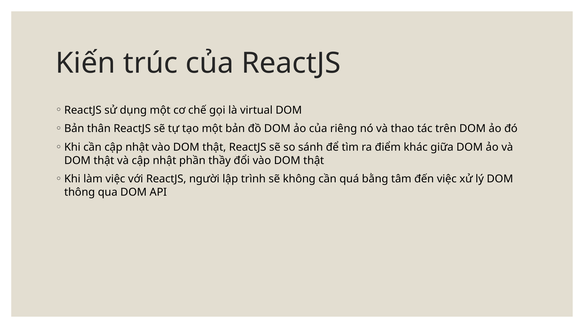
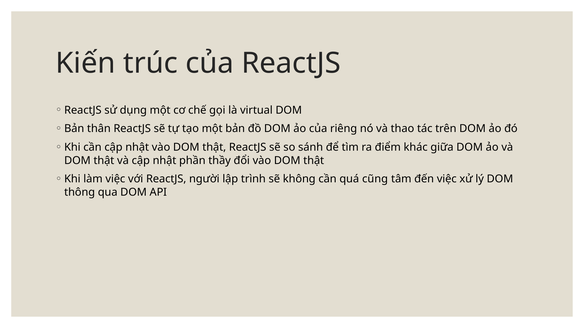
bằng: bằng -> cũng
